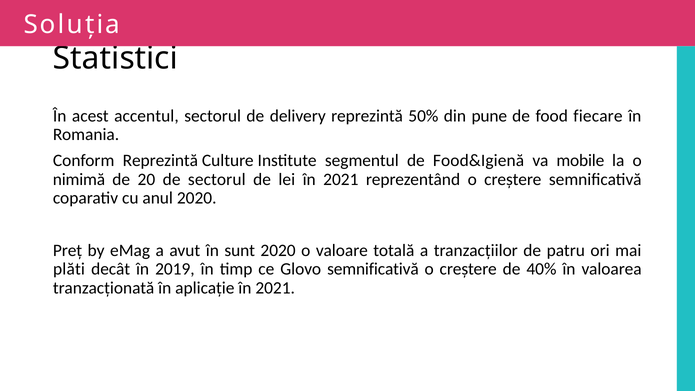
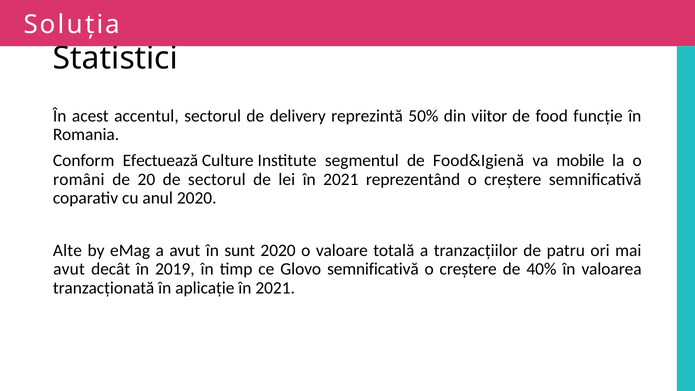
pune: pune -> viitor
fiecare: fiecare -> funcție
Conform Reprezintă: Reprezintă -> Efectuează
nimimă: nimimă -> români
Preț: Preț -> Alte
plăti at (69, 269): plăti -> avut
